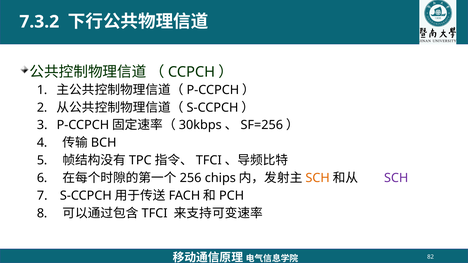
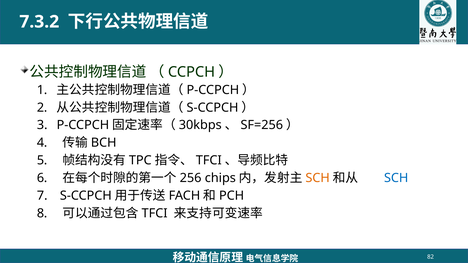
SCH at (396, 178) colour: purple -> blue
